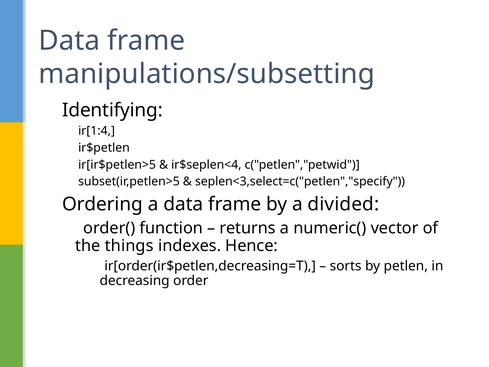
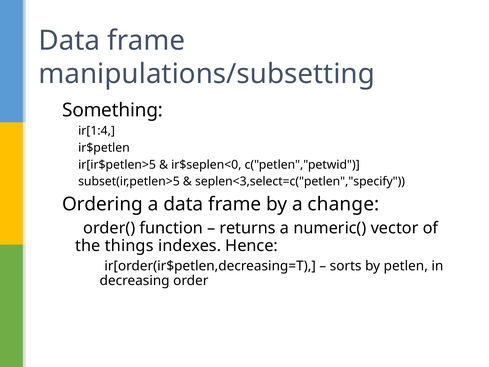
Identifying: Identifying -> Something
ir$seplen<4: ir$seplen<4 -> ir$seplen<0
divided: divided -> change
